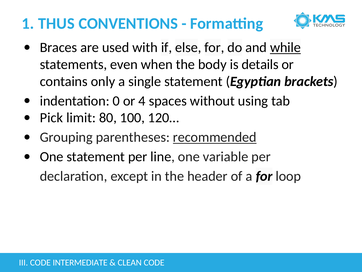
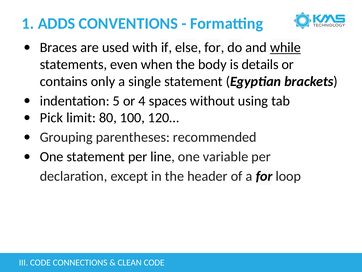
THUS: THUS -> ADDS
0: 0 -> 5
recommended underline: present -> none
INTERMEDIATE: INTERMEDIATE -> CONNECTIONS
